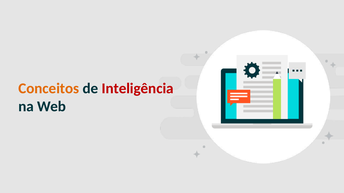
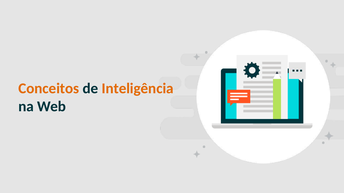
Inteligência colour: red -> orange
